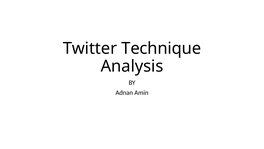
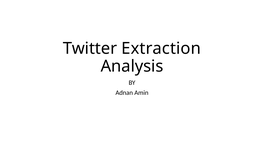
Technique: Technique -> Extraction
